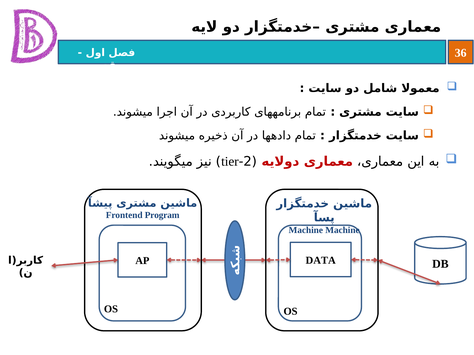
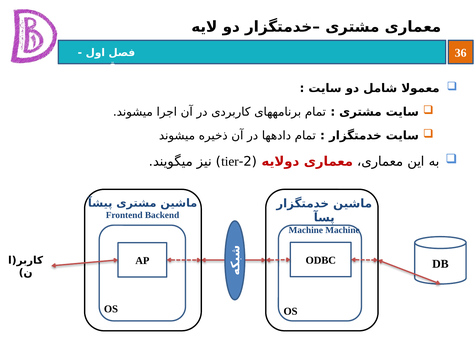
Program: Program -> Backend
DATA: DATA -> ODBC
